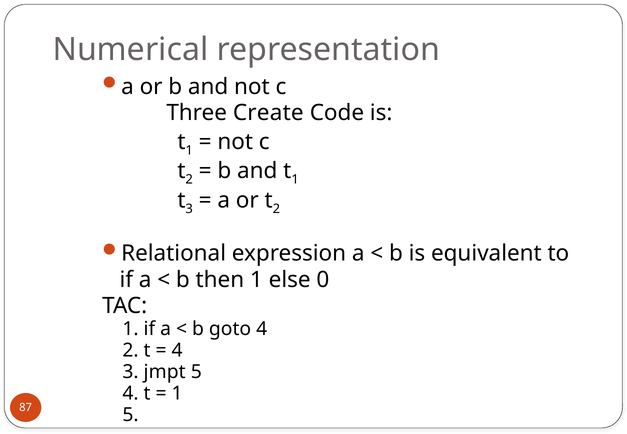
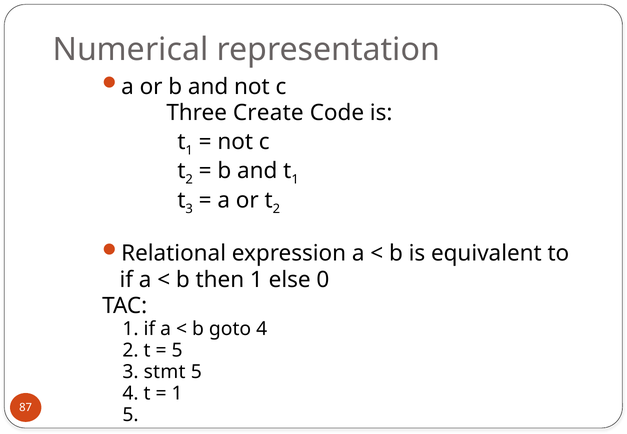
4 at (177, 351): 4 -> 5
jmpt: jmpt -> stmt
